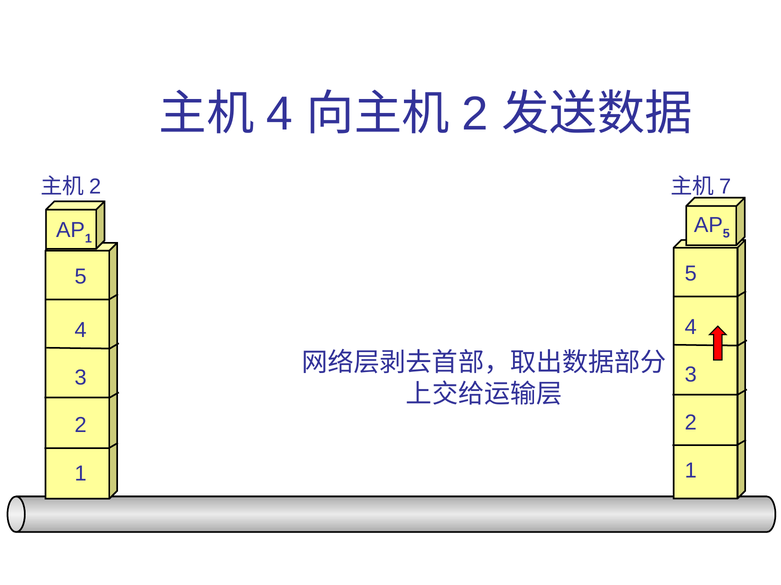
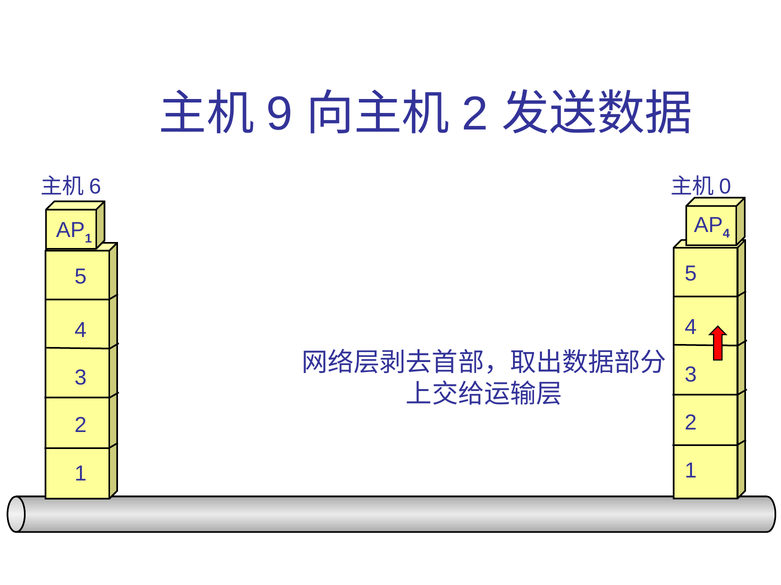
4 at (280, 114): 4 -> 9
2 at (95, 187): 2 -> 6
7: 7 -> 0
5 at (726, 234): 5 -> 4
